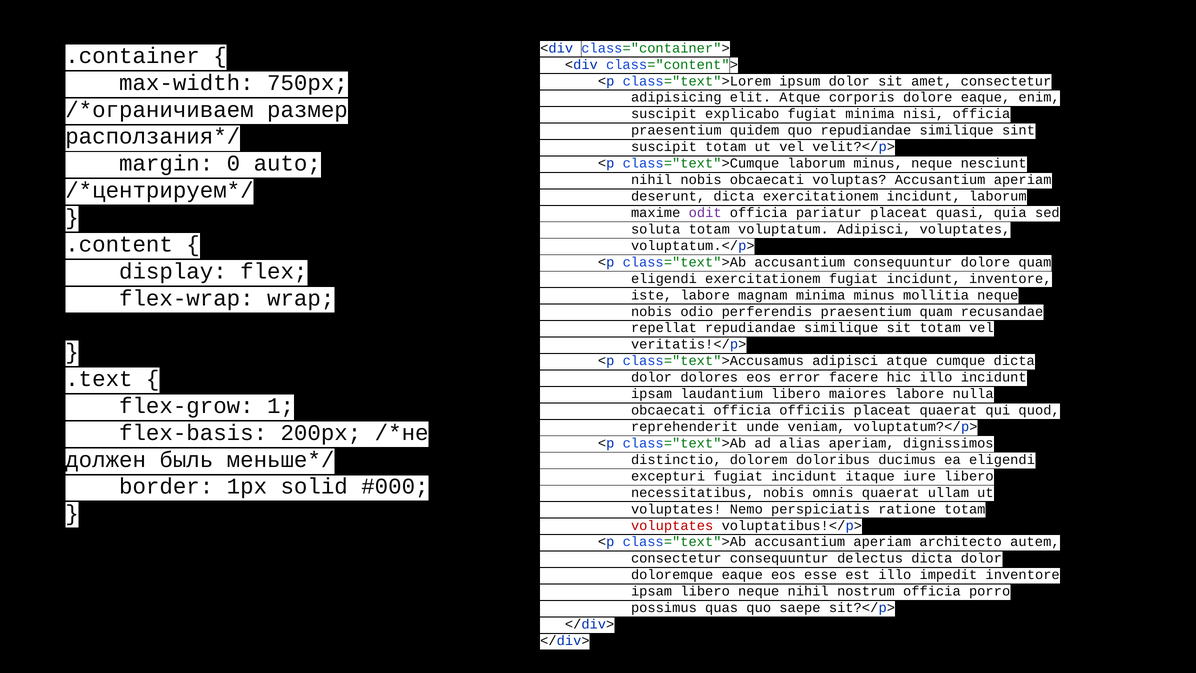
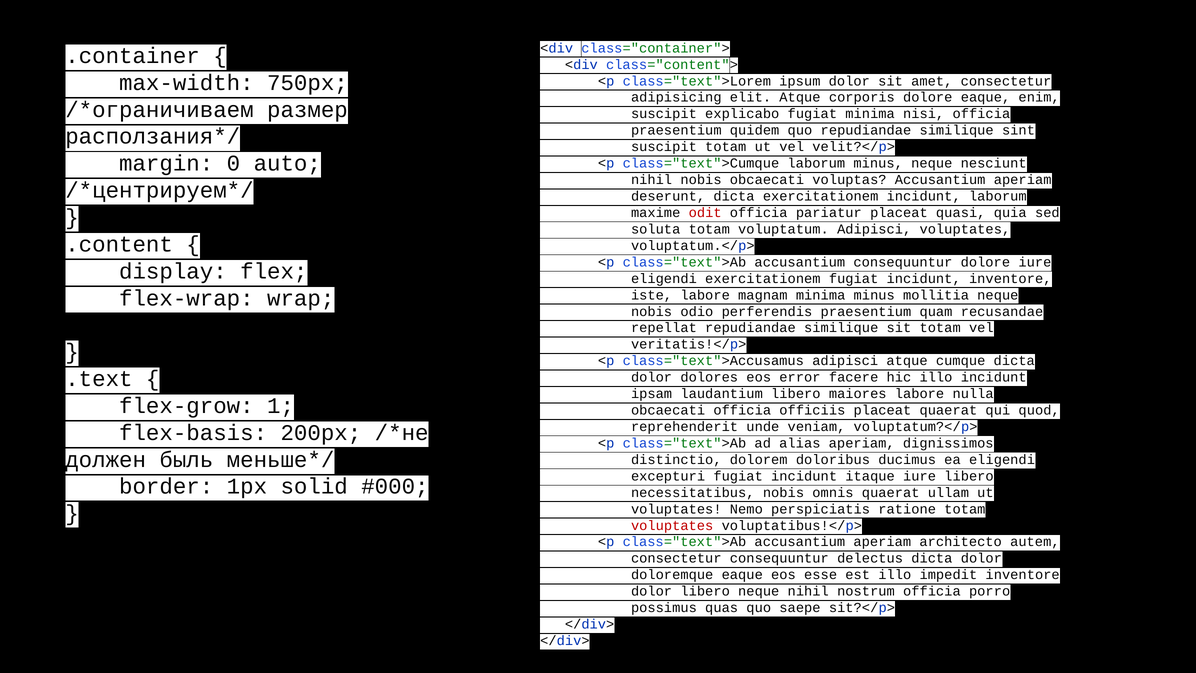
odit colour: purple -> red
dolore quam: quam -> iure
ipsam at (652, 591): ipsam -> dolor
